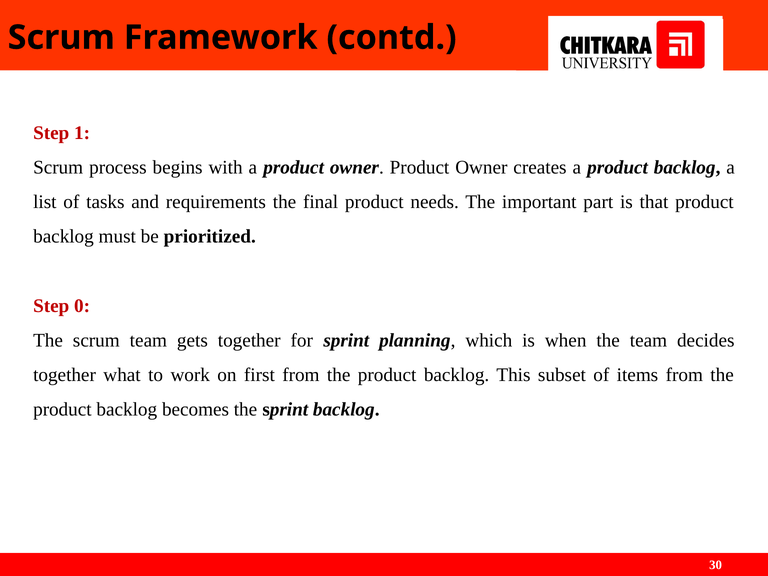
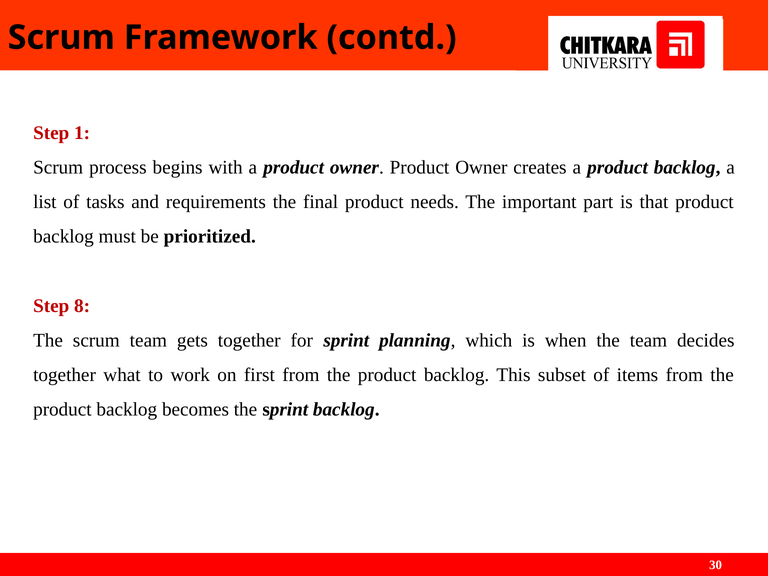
0: 0 -> 8
